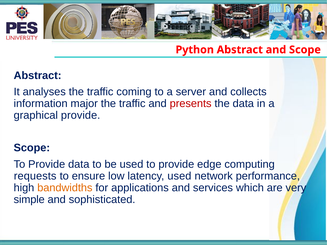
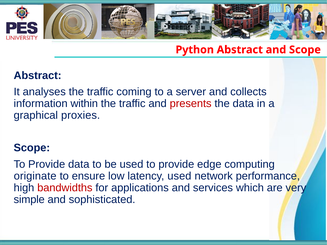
major: major -> within
graphical provide: provide -> proxies
requests: requests -> originate
bandwidths colour: orange -> red
